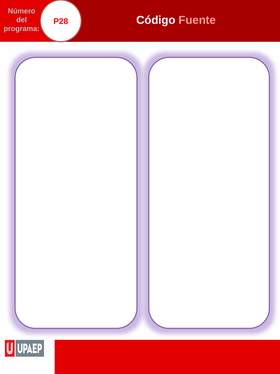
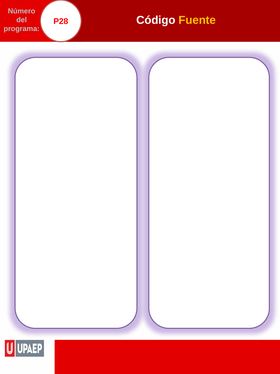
Fuente colour: pink -> yellow
